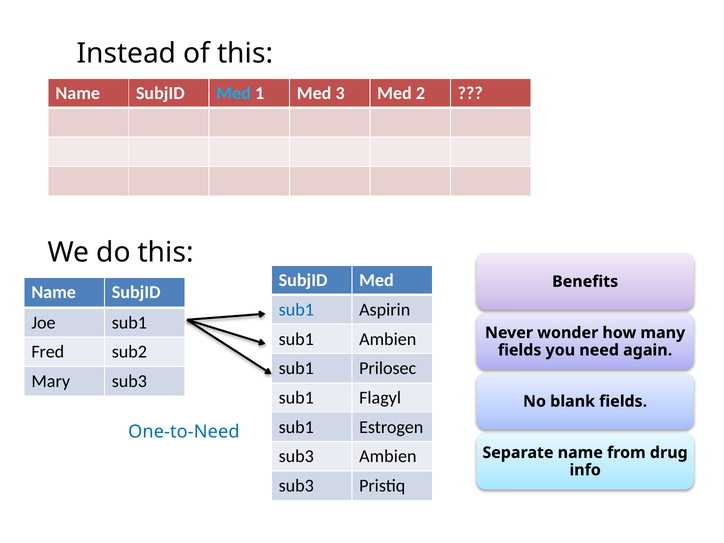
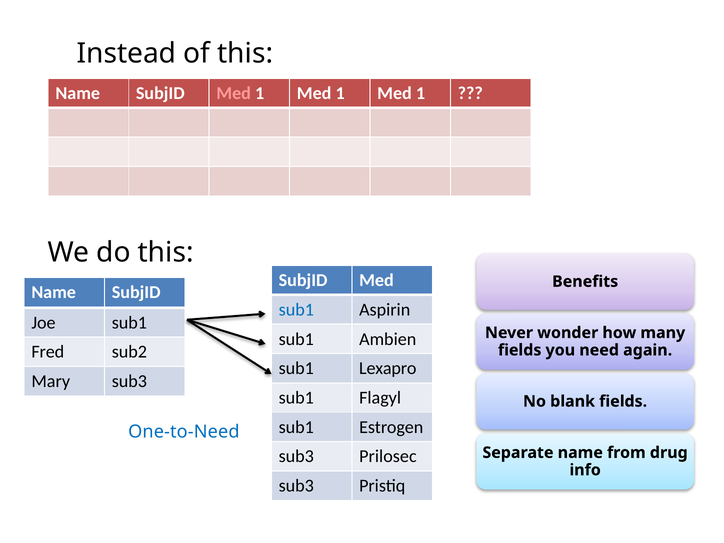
Med at (234, 93) colour: light blue -> pink
3 at (340, 93): 3 -> 1
2 at (421, 93): 2 -> 1
Prilosec: Prilosec -> Lexapro
sub3 Ambien: Ambien -> Prilosec
